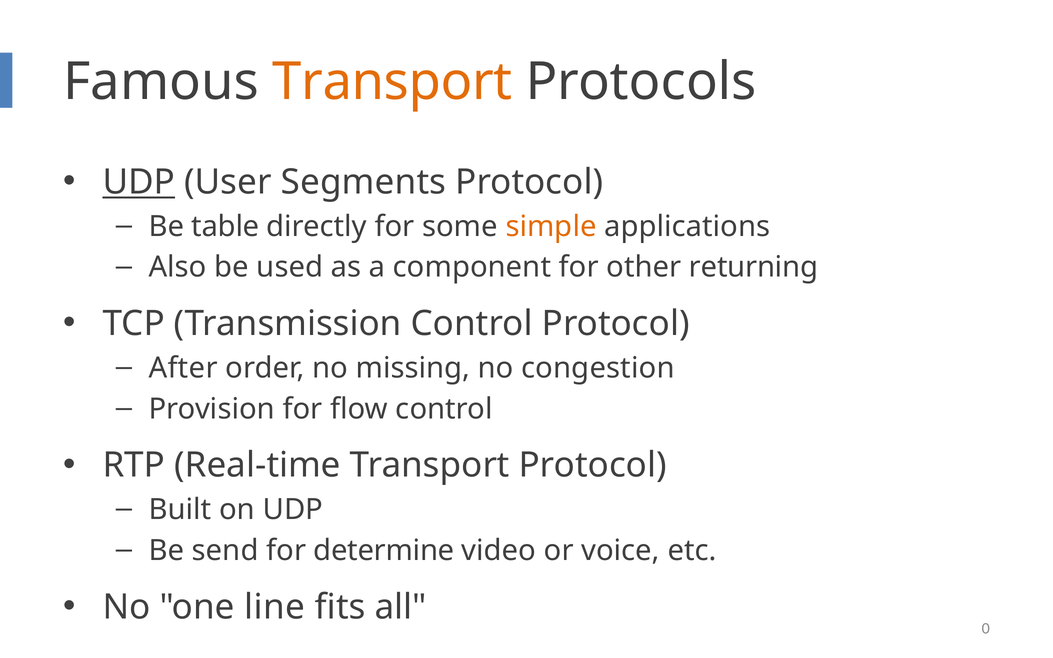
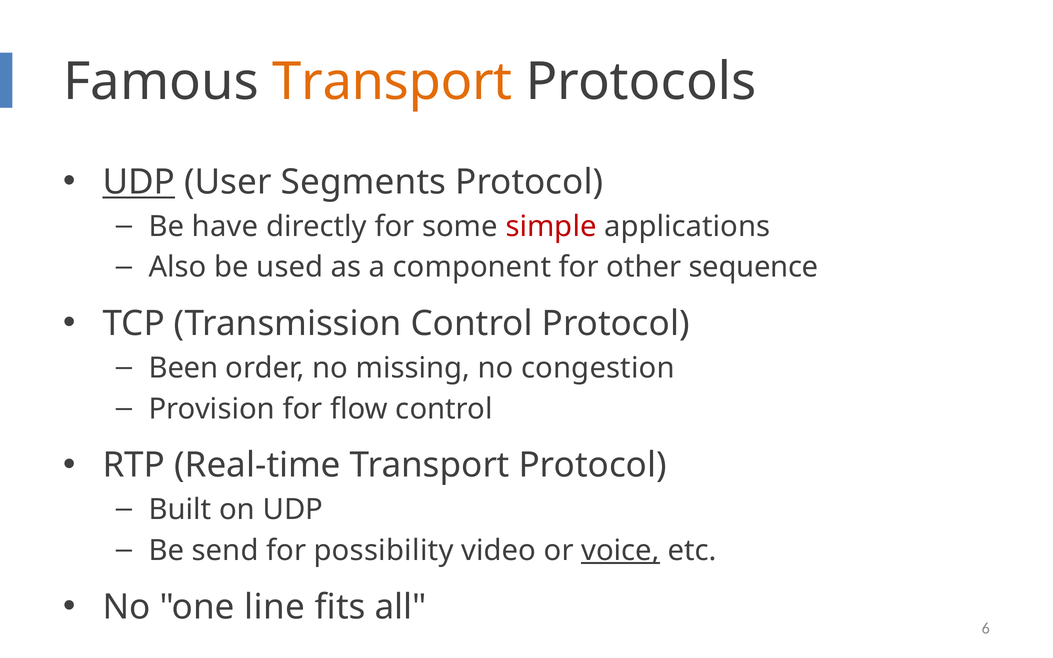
table: table -> have
simple colour: orange -> red
returning: returning -> sequence
After: After -> Been
determine: determine -> possibility
voice underline: none -> present
0: 0 -> 6
